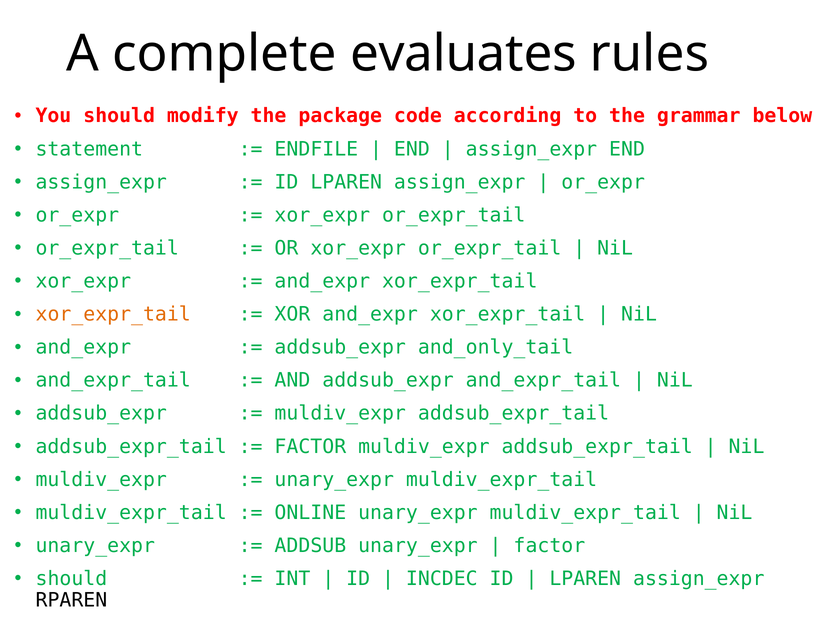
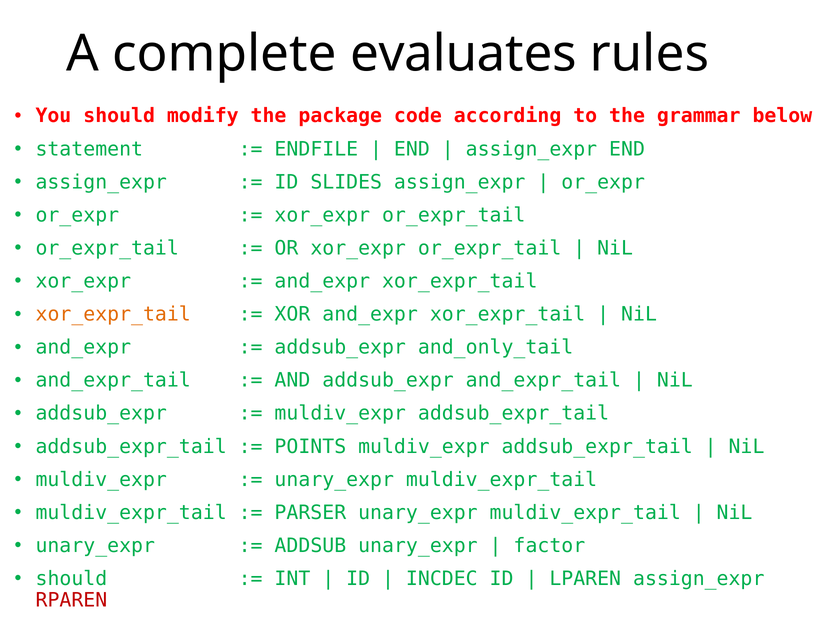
ID LPAREN: LPAREN -> SLIDES
FACTOR at (310, 447): FACTOR -> POINTS
ONLINE: ONLINE -> PARSER
RPAREN colour: black -> red
